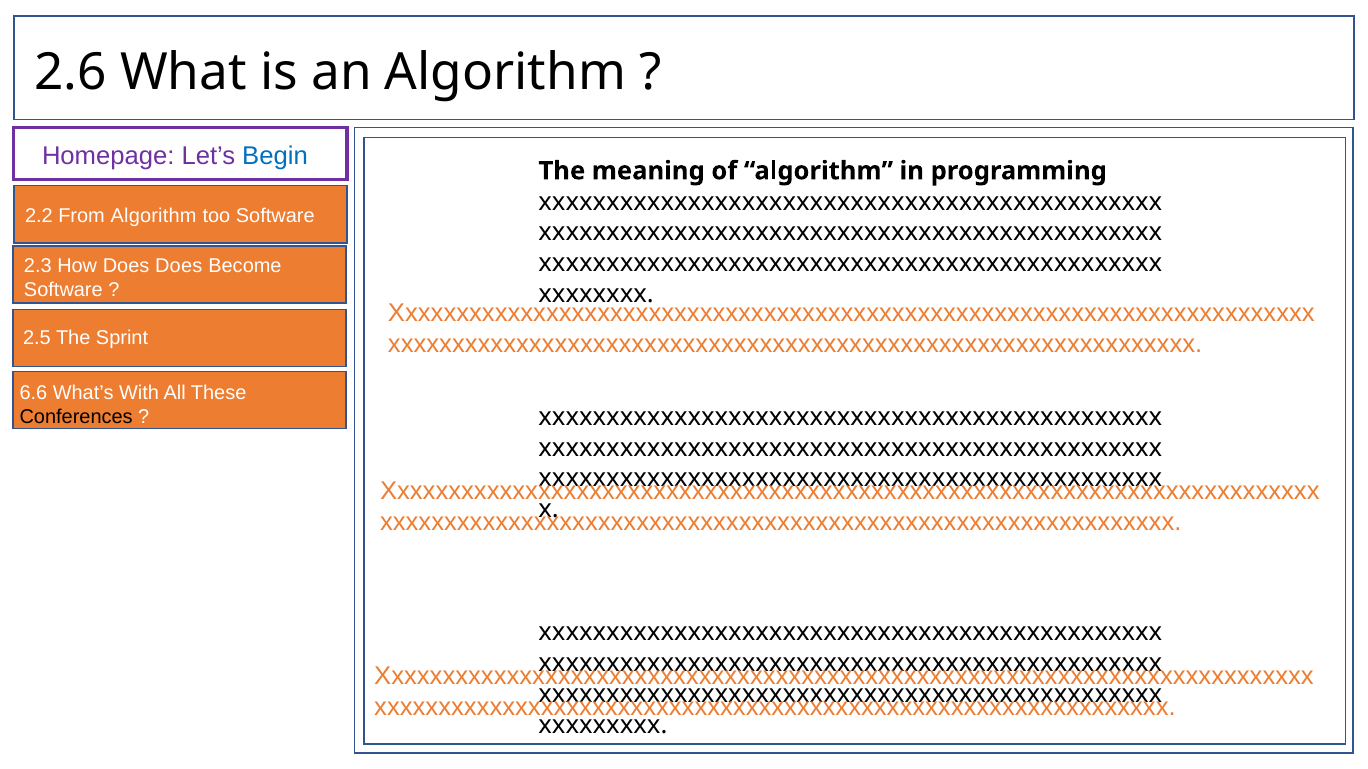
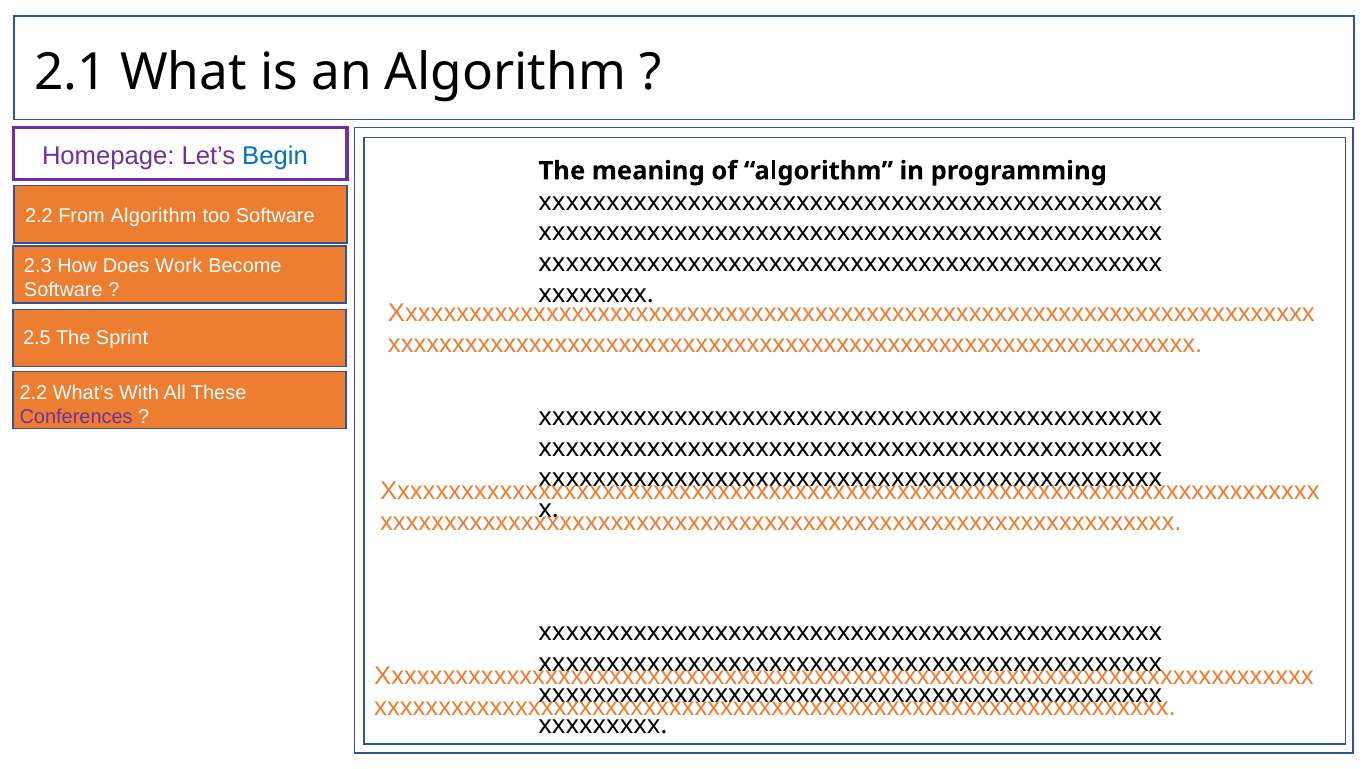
2.6: 2.6 -> 2.1
Does Does: Does -> Work
6.6 at (33, 393): 6.6 -> 2.2
Conferences colour: black -> purple
